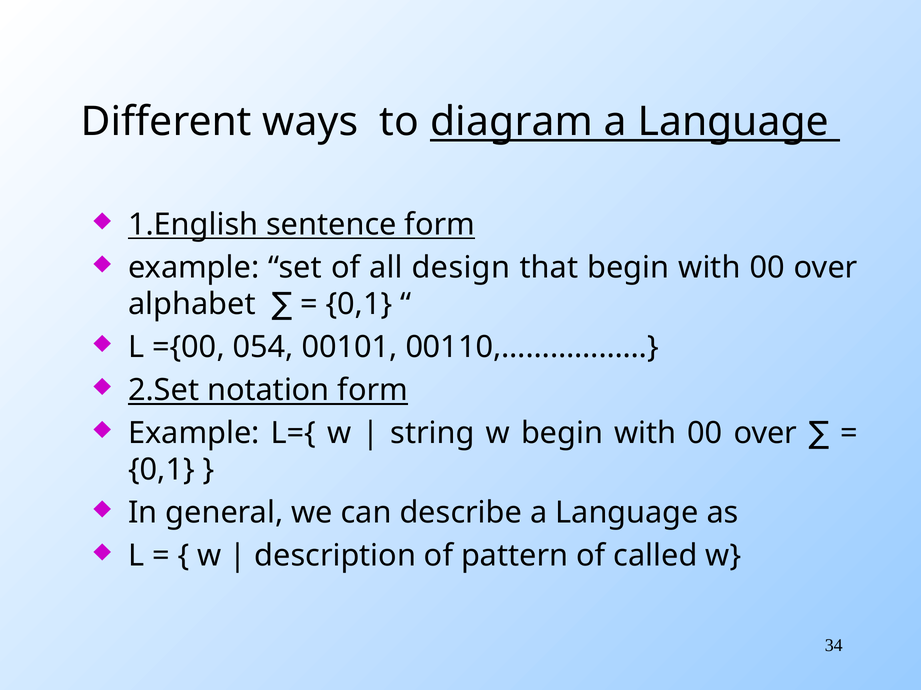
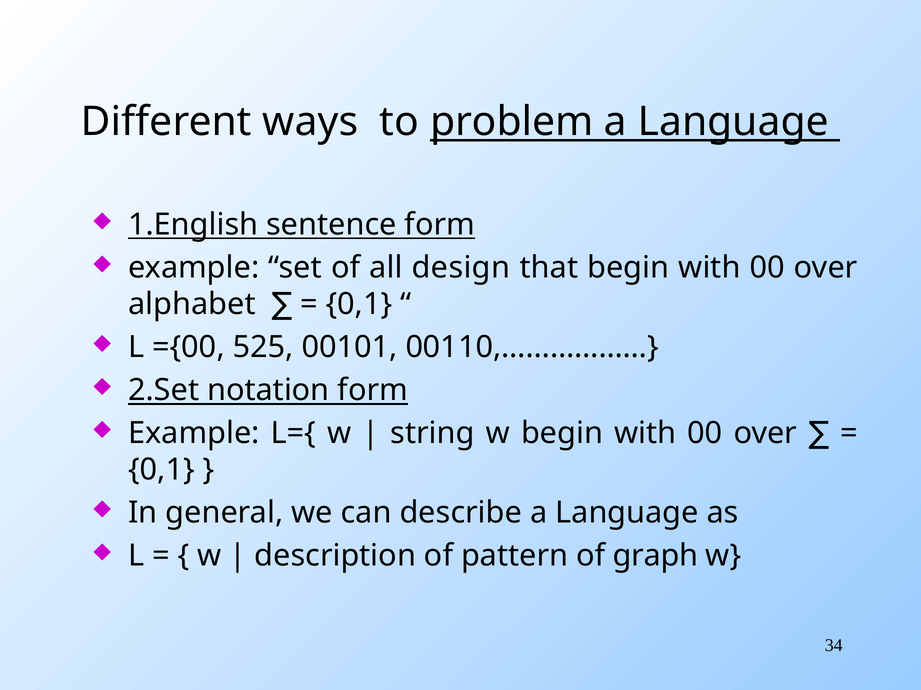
diagram: diagram -> problem
054: 054 -> 525
called: called -> graph
